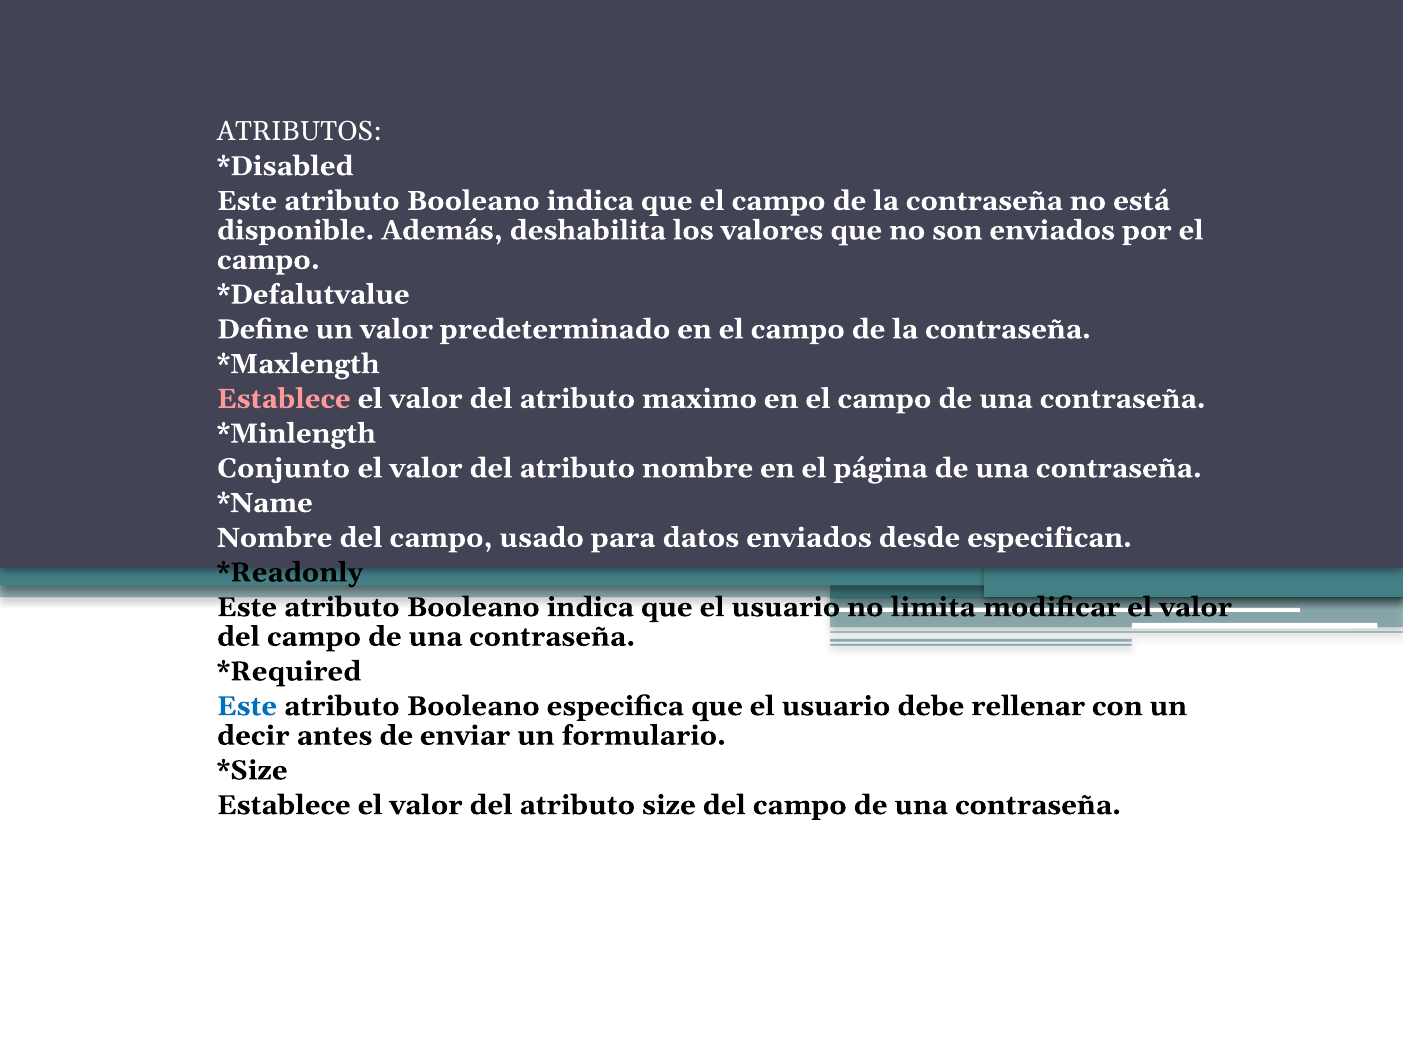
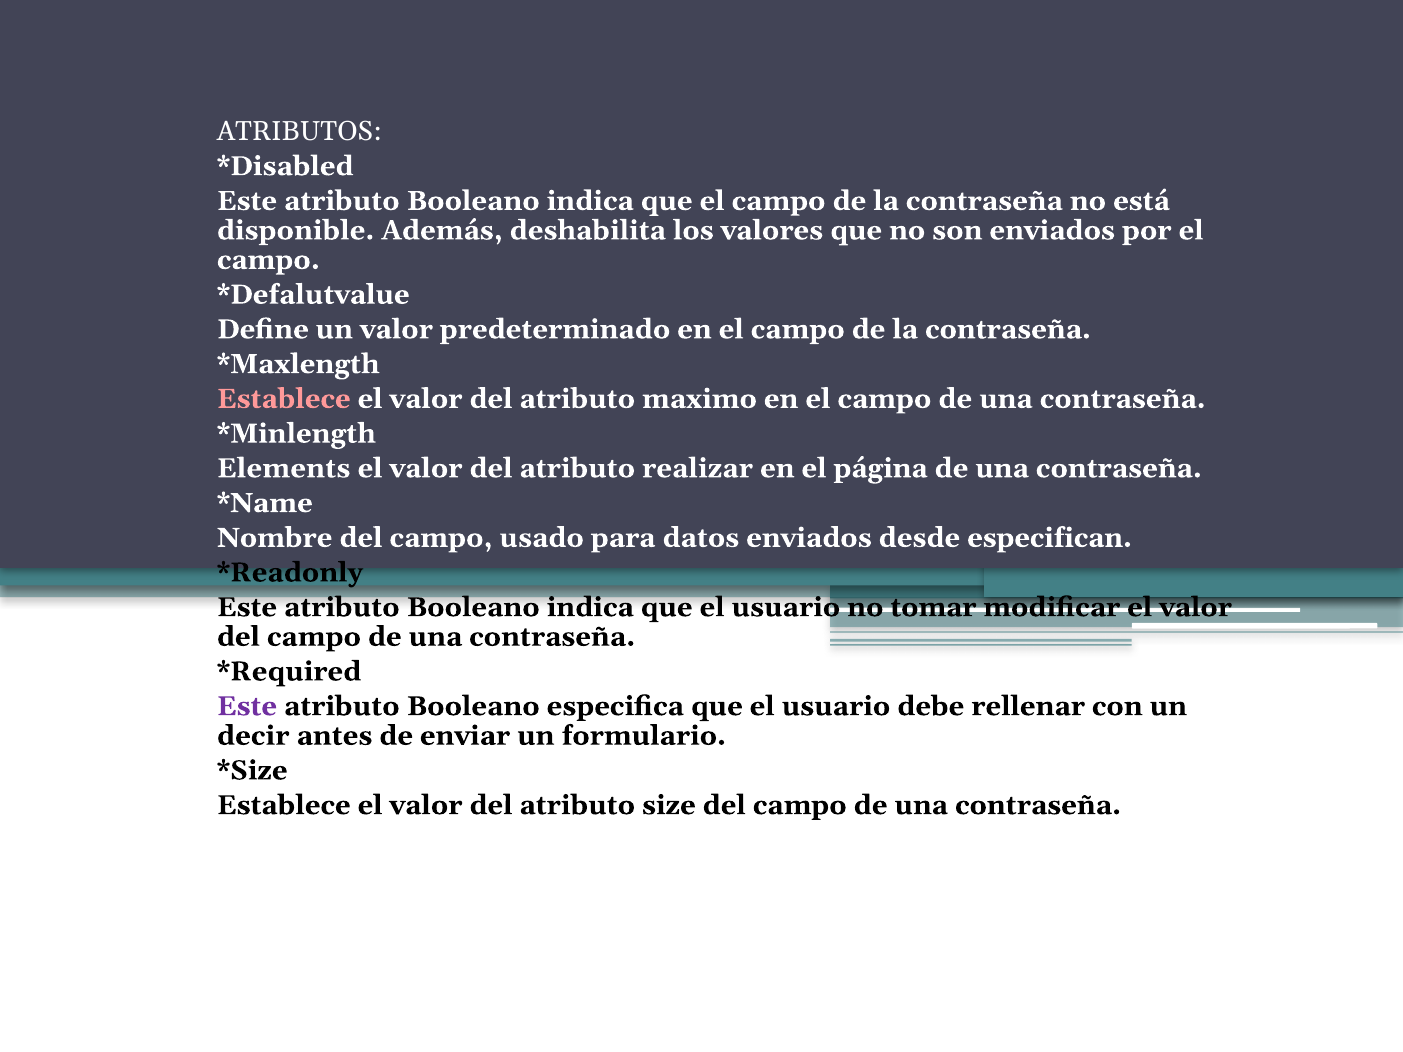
Conjunto: Conjunto -> Elements
atributo nombre: nombre -> realizar
limita: limita -> tomar
Este at (247, 706) colour: blue -> purple
